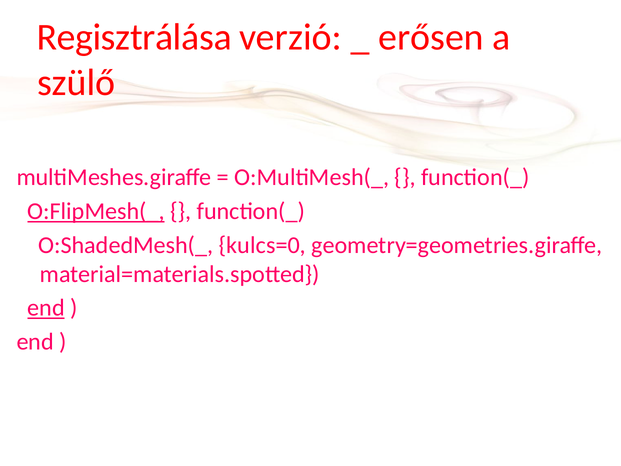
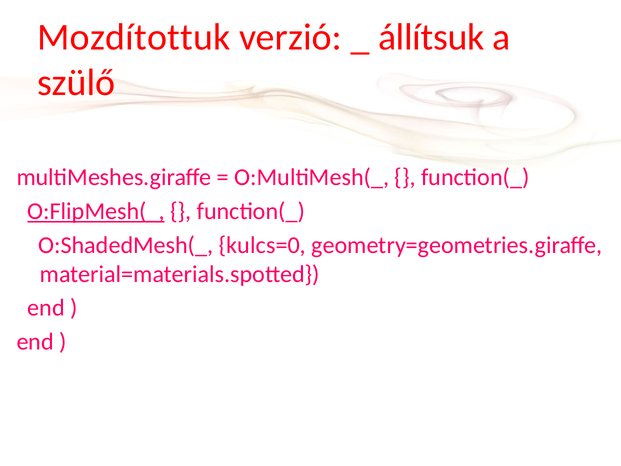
Regisztrálása: Regisztrálása -> Mozdítottuk
erősen: erősen -> állítsuk
end at (46, 308) underline: present -> none
